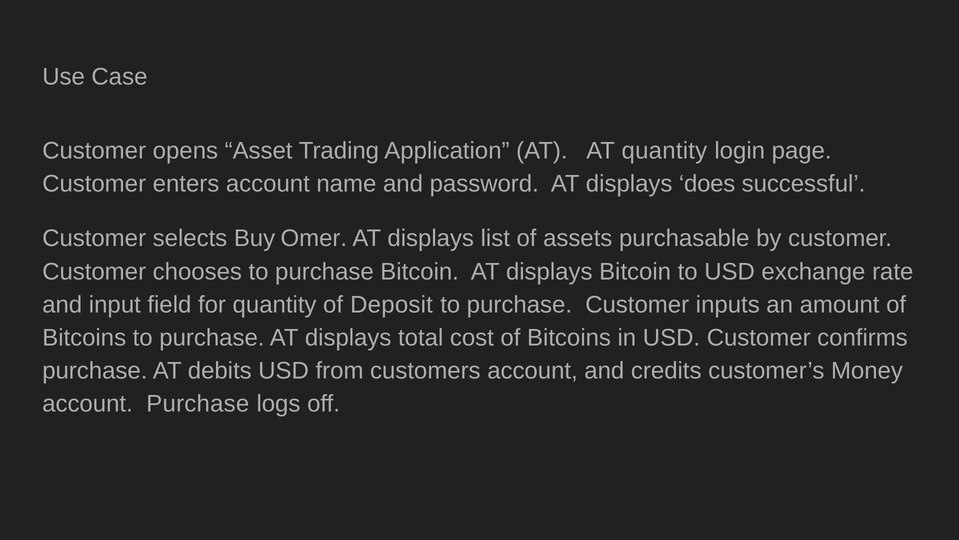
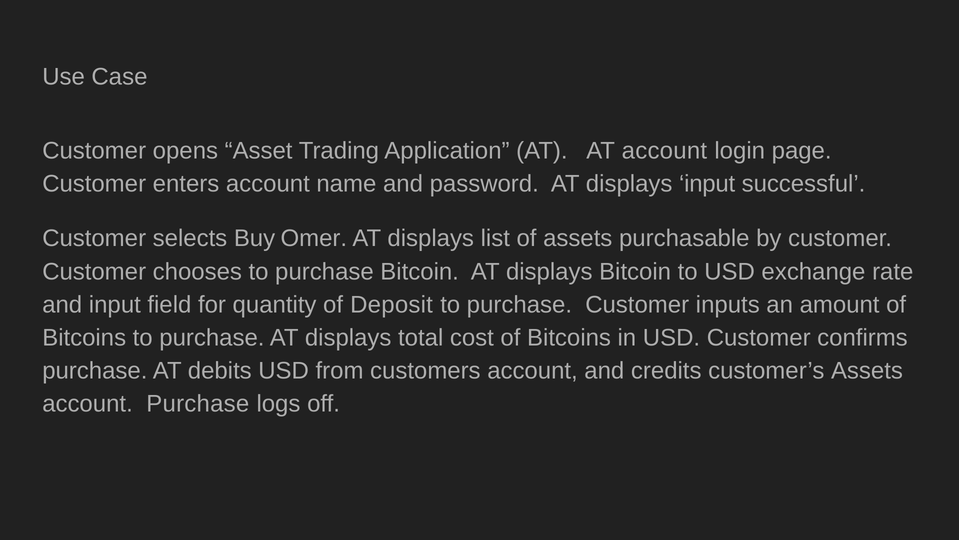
AT quantity: quantity -> account
displays does: does -> input
customer’s Money: Money -> Assets
